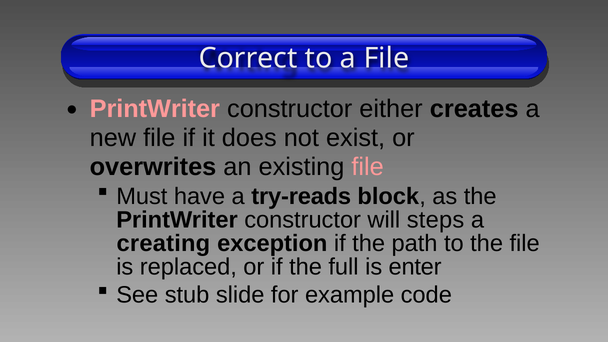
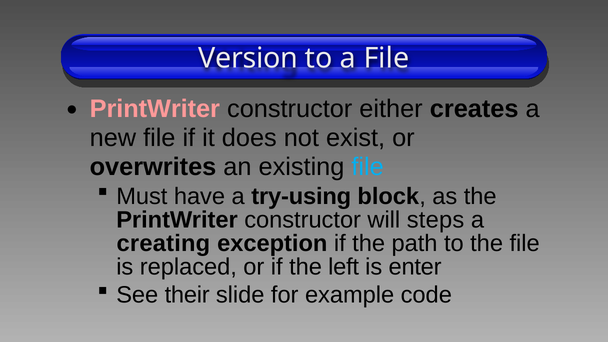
Correct: Correct -> Version
file at (368, 167) colour: pink -> light blue
try-reads: try-reads -> try-using
full: full -> left
stub: stub -> their
